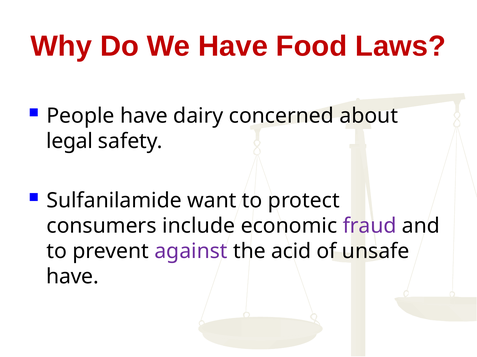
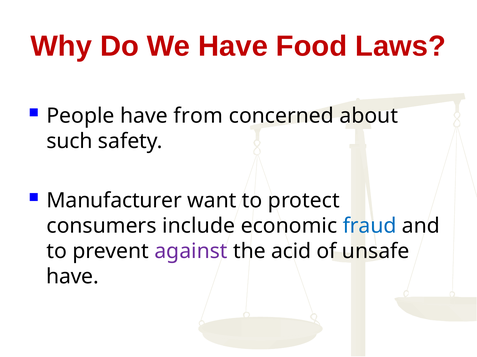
dairy: dairy -> from
legal: legal -> such
Sulfanilamide: Sulfanilamide -> Manufacturer
fraud colour: purple -> blue
